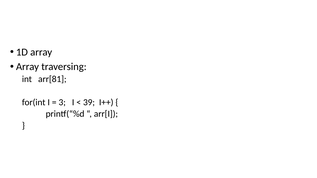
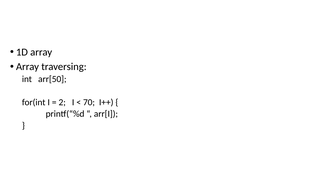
arr[81: arr[81 -> arr[50
3: 3 -> 2
39: 39 -> 70
